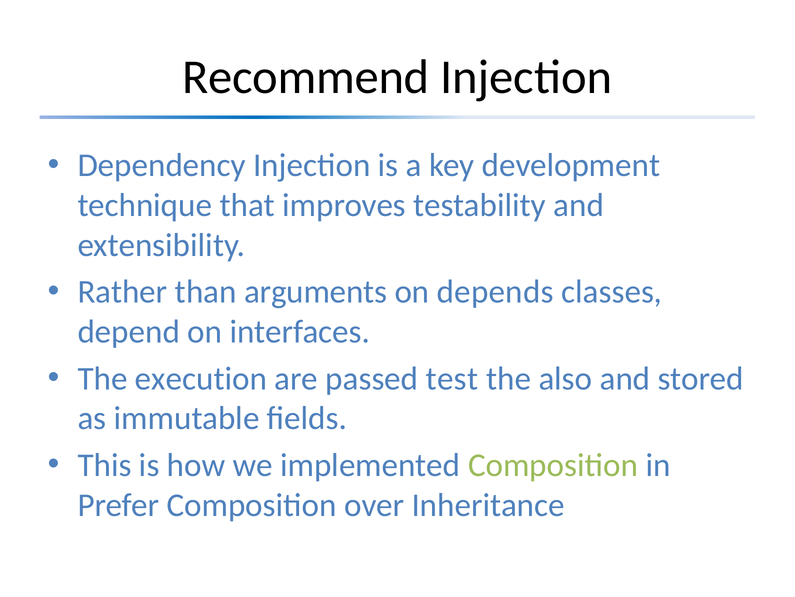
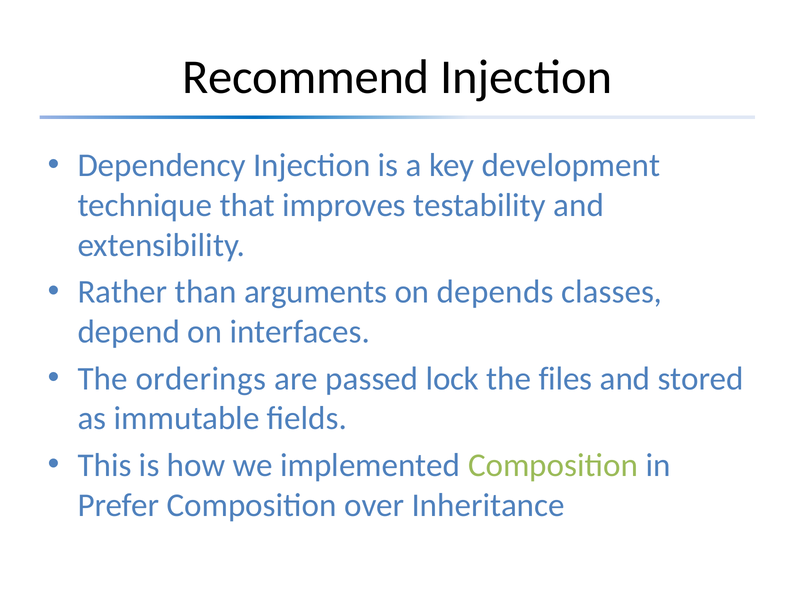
execution: execution -> orderings
test: test -> lock
also: also -> files
